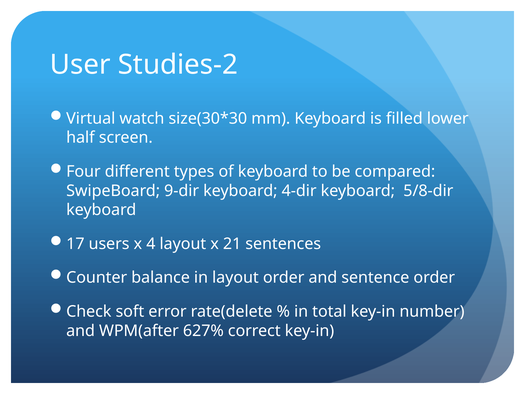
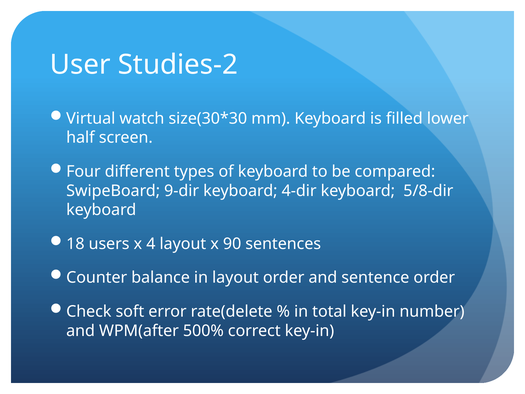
17: 17 -> 18
21: 21 -> 90
627%: 627% -> 500%
